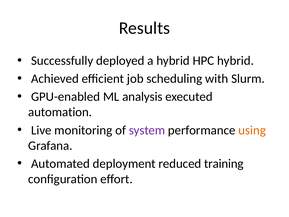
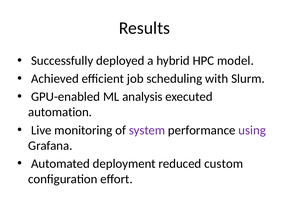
HPC hybrid: hybrid -> model
using colour: orange -> purple
training: training -> custom
